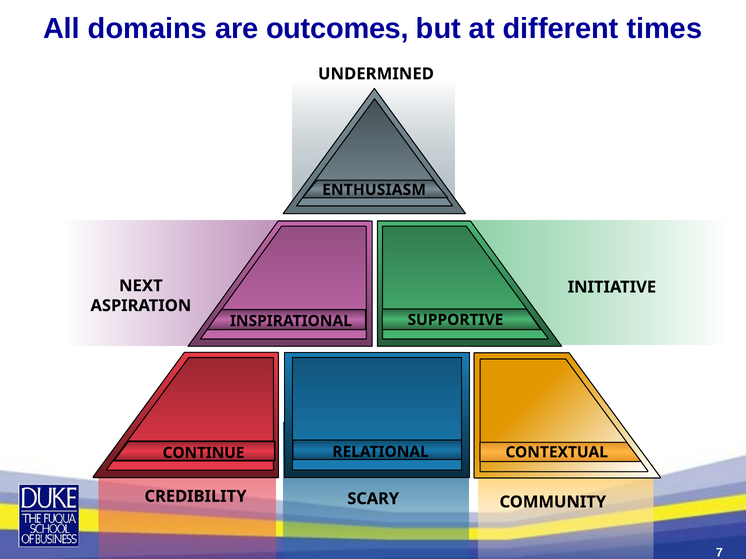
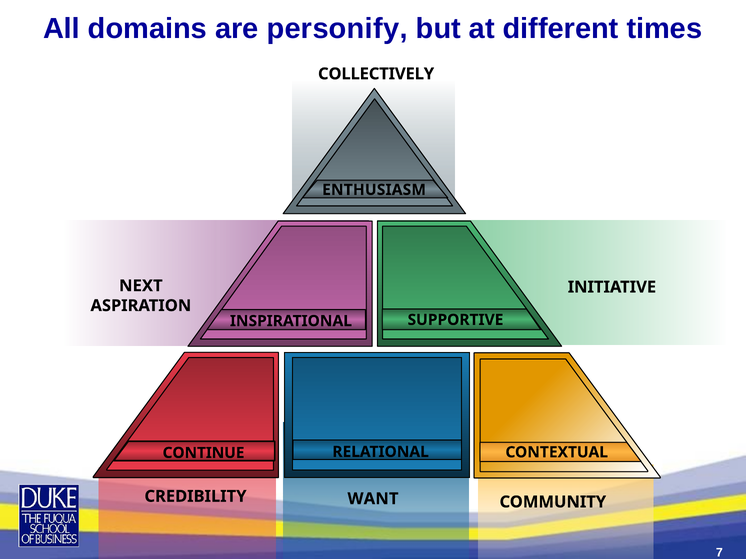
outcomes: outcomes -> personify
UNDERMINED: UNDERMINED -> COLLECTIVELY
SCARY: SCARY -> WANT
